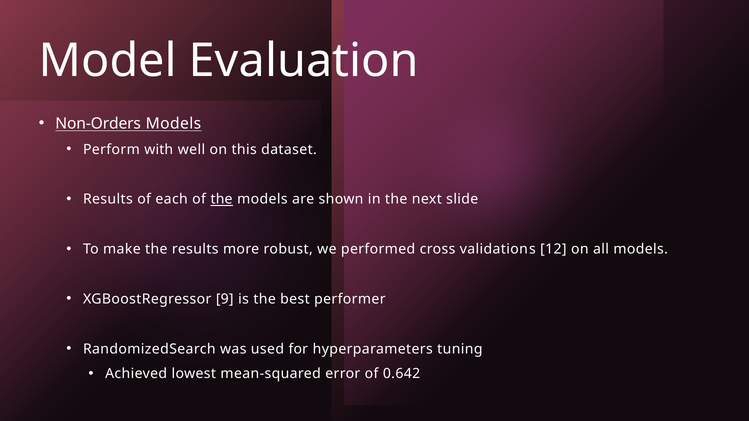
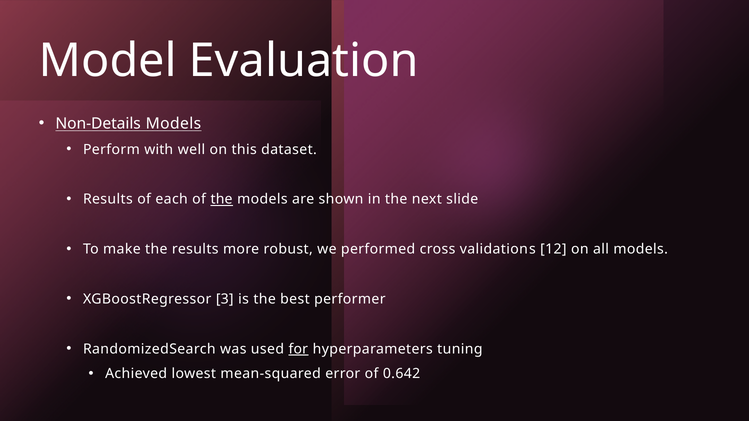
Non-Orders: Non-Orders -> Non-Details
9: 9 -> 3
for underline: none -> present
